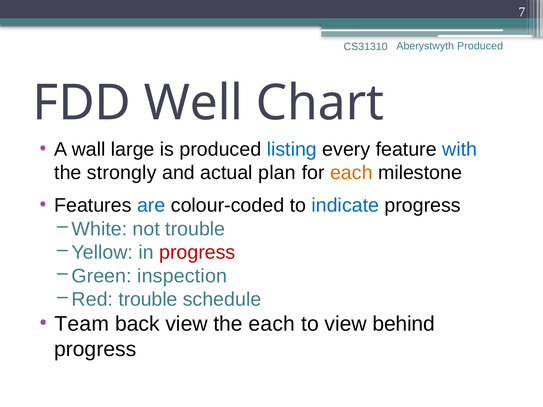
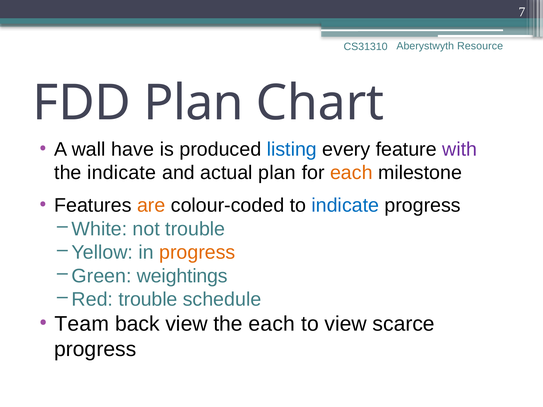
Aberystwyth Produced: Produced -> Resource
FDD Well: Well -> Plan
large: large -> have
with colour: blue -> purple
the strongly: strongly -> indicate
are colour: blue -> orange
progress at (197, 253) colour: red -> orange
inspection: inspection -> weightings
behind: behind -> scarce
